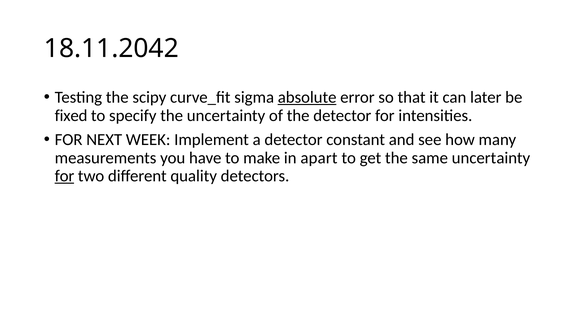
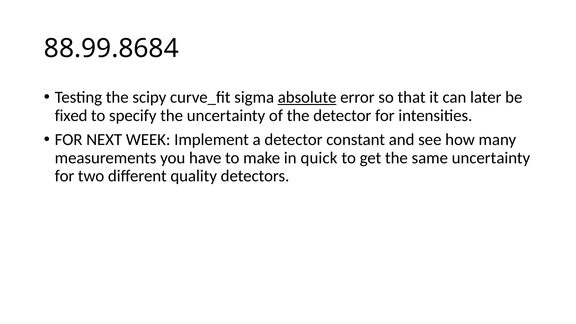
18.11.2042: 18.11.2042 -> 88.99.8684
apart: apart -> quick
for at (64, 176) underline: present -> none
